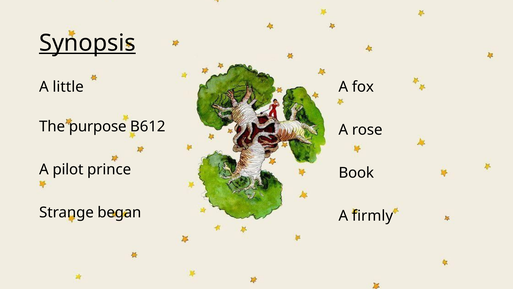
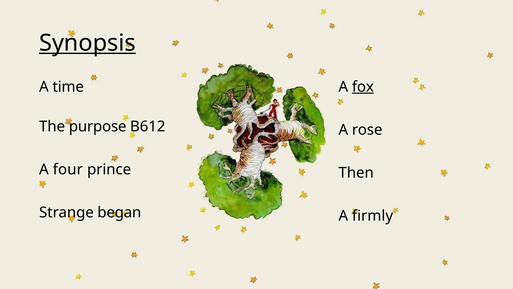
little: little -> time
fox underline: none -> present
pilot: pilot -> four
Book: Book -> Then
